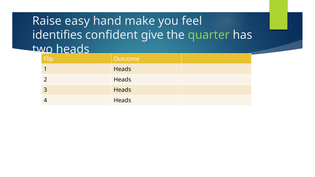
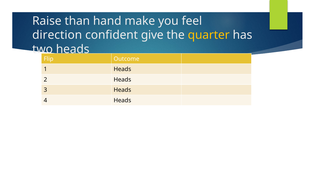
easy: easy -> than
identifies: identifies -> direction
quarter colour: light green -> yellow
